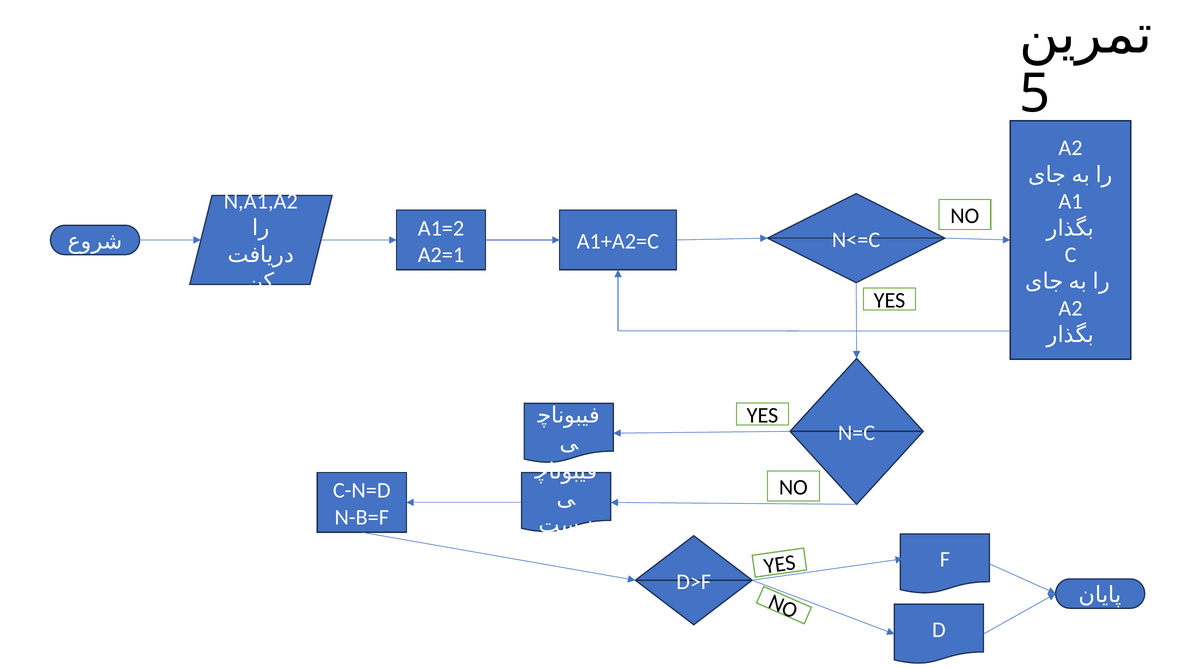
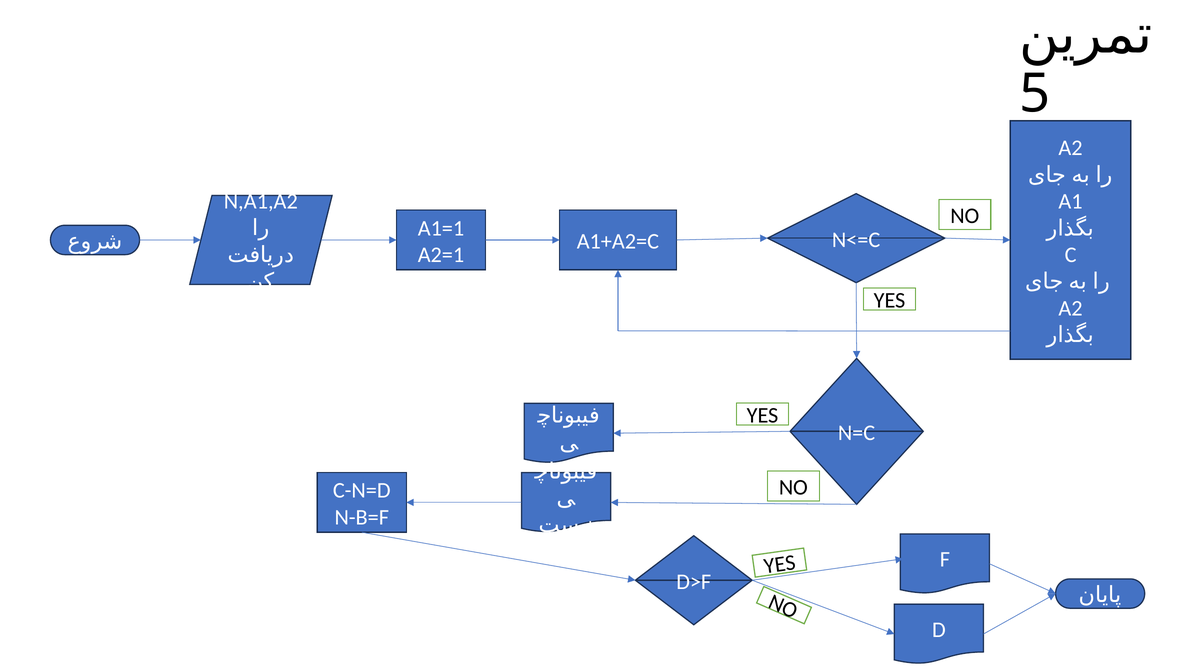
A1=2: A1=2 -> A1=1
